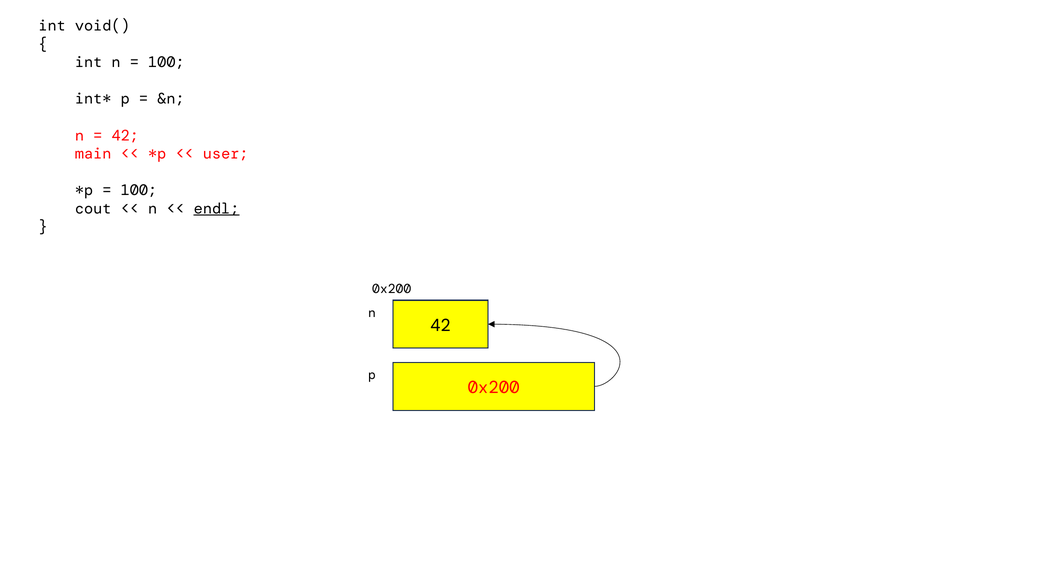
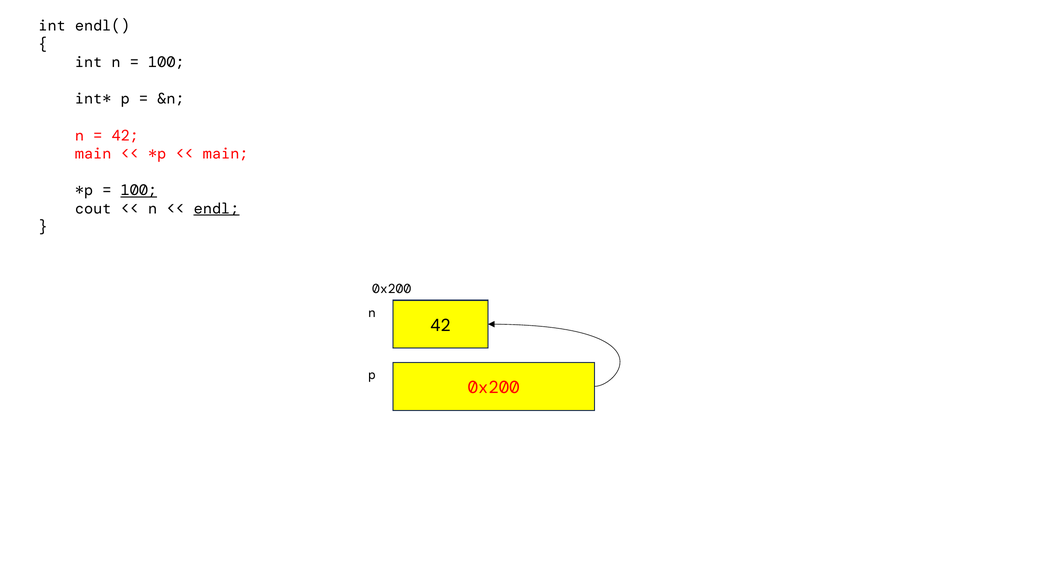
void(: void( -> endl(
user at (226, 154): user -> main
100 at (139, 190) underline: none -> present
